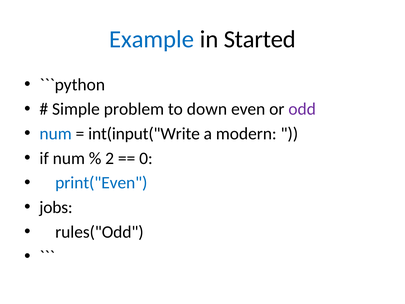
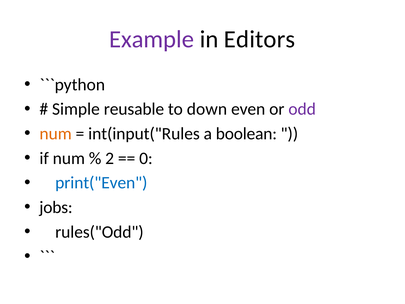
Example colour: blue -> purple
Started: Started -> Editors
problem: problem -> reusable
num at (56, 134) colour: blue -> orange
int(input("Write: int(input("Write -> int(input("Rules
modern: modern -> boolean
